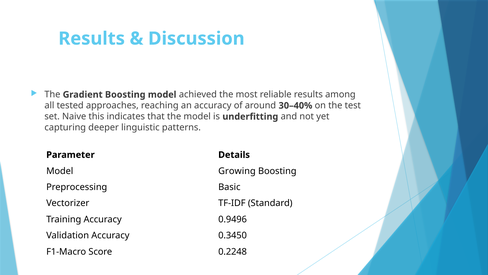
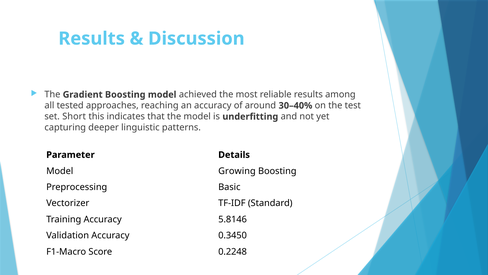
Naive: Naive -> Short
0.9496: 0.9496 -> 5.8146
